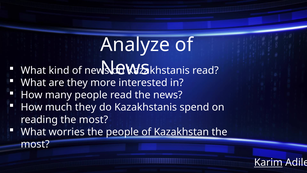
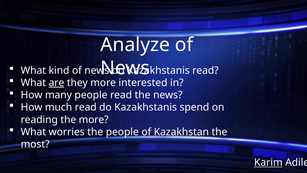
are underline: none -> present
much they: they -> read
reading the most: most -> more
